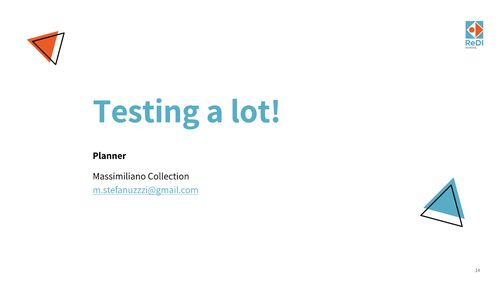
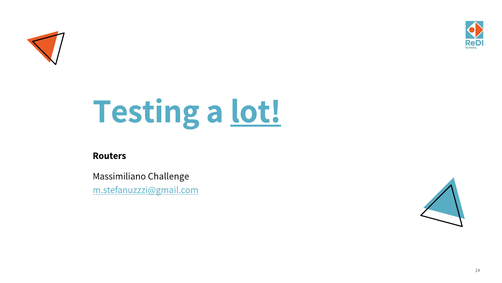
lot underline: none -> present
Planner: Planner -> Routers
Collection: Collection -> Challenge
